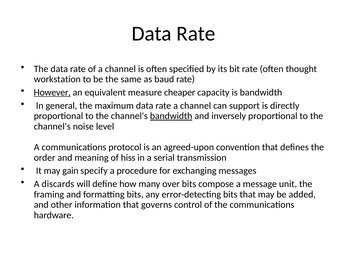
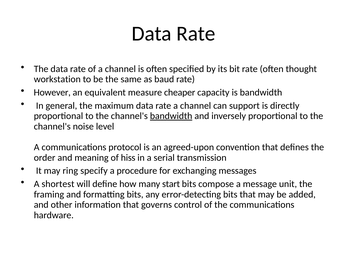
However underline: present -> none
gain: gain -> ring
discards: discards -> shortest
over: over -> start
